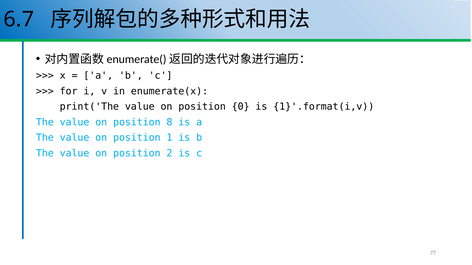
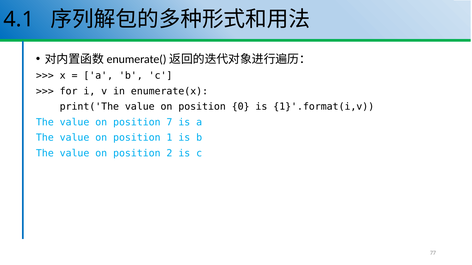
6.7: 6.7 -> 4.1
8: 8 -> 7
